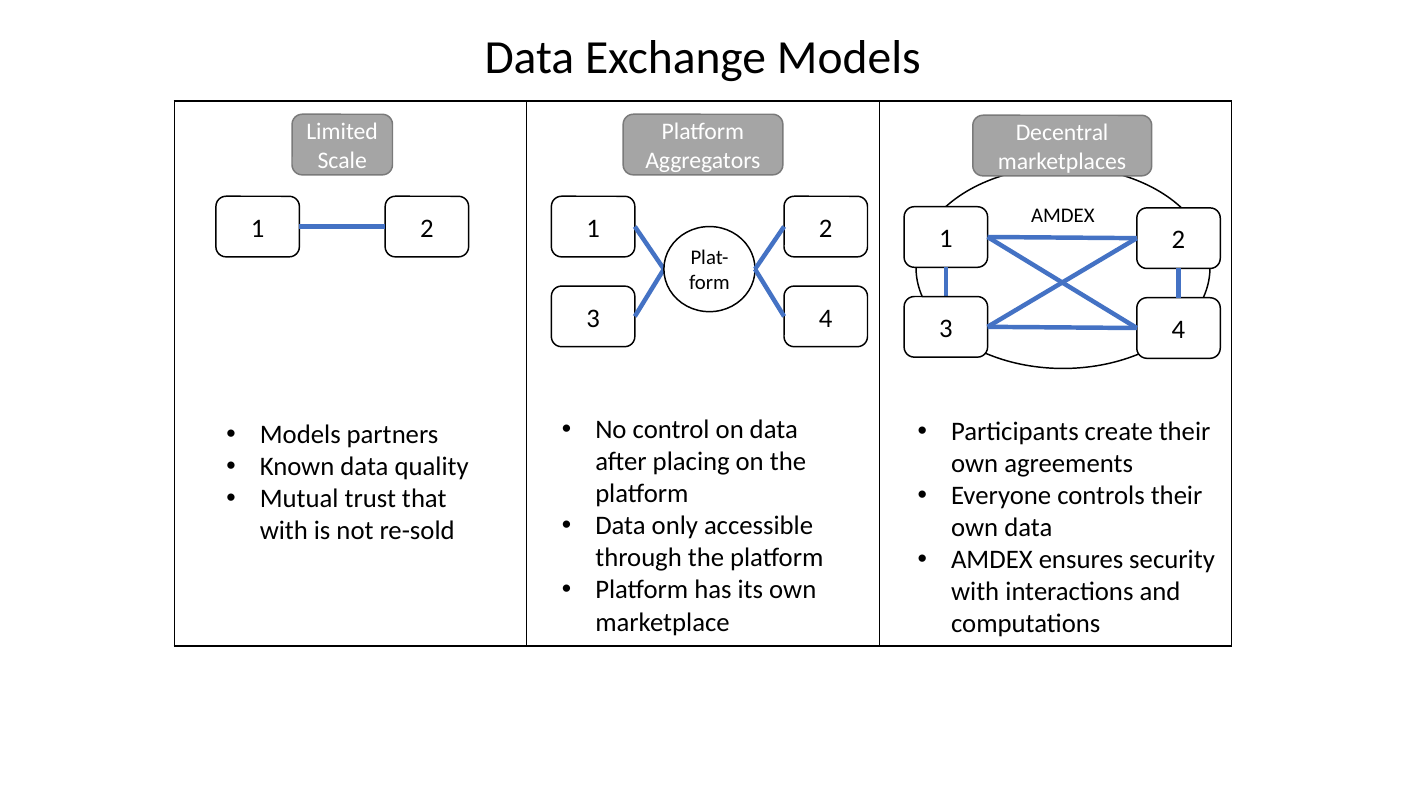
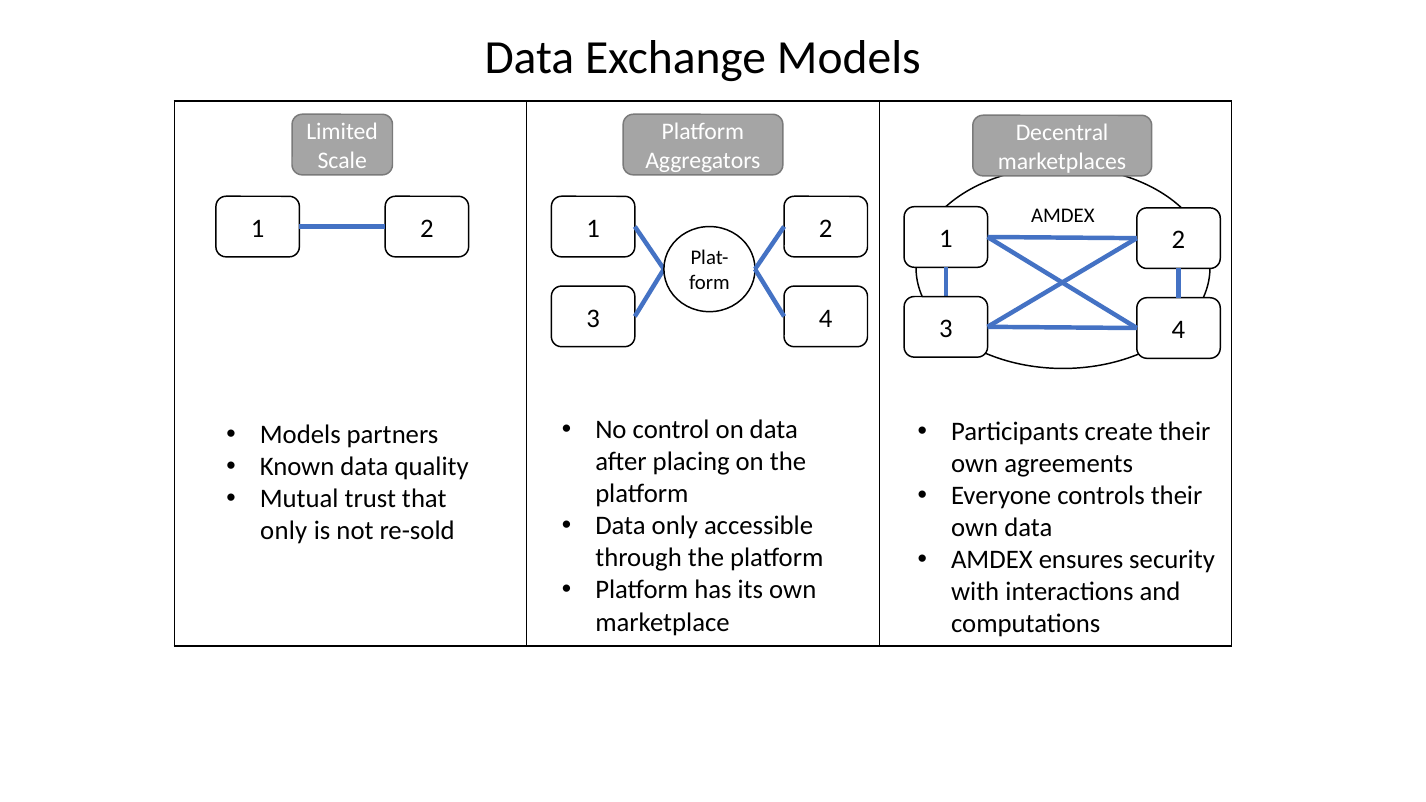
with at (284, 531): with -> only
